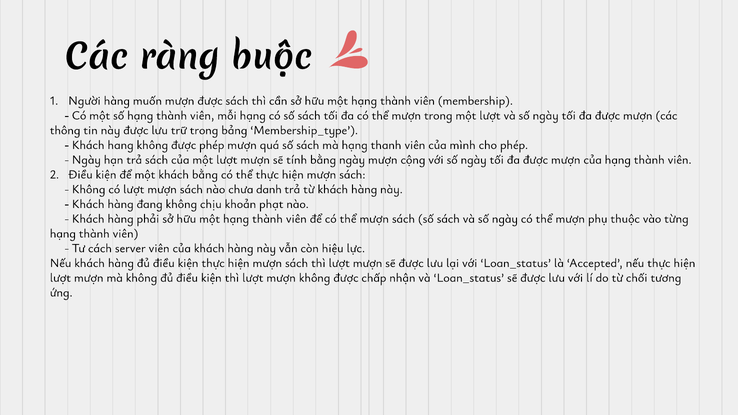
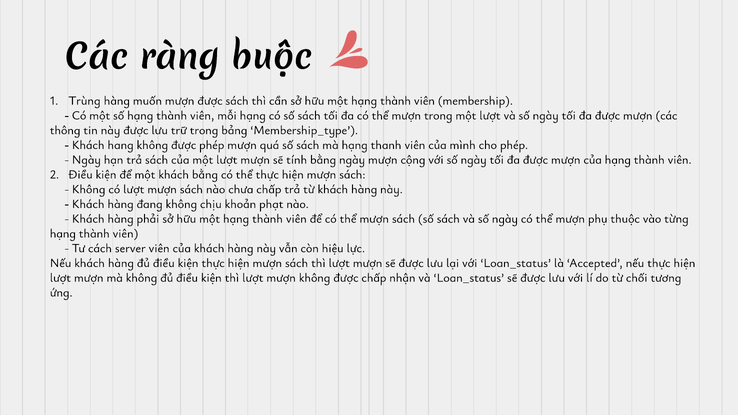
Người: Người -> Trùng
chưa danh: danh -> chấp
